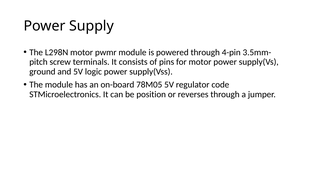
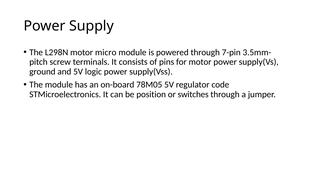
pwmr: pwmr -> micro
4-pin: 4-pin -> 7-pin
reverses: reverses -> switches
